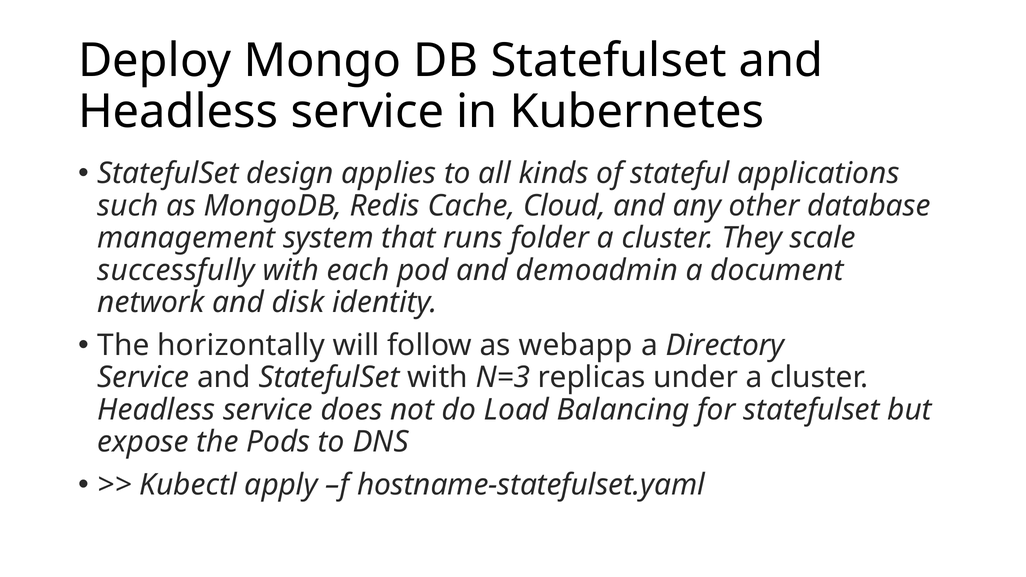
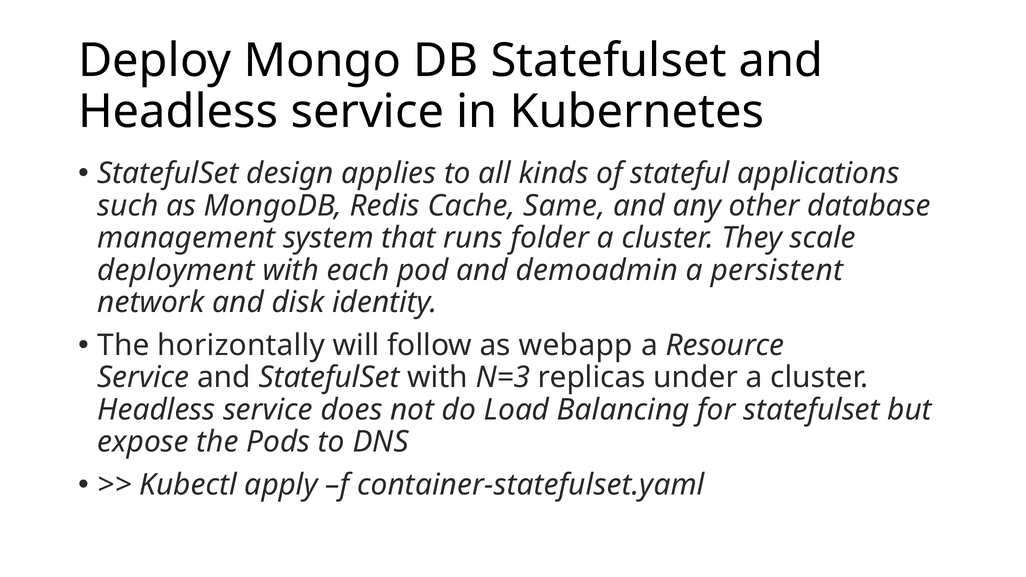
Cloud: Cloud -> Same
successfully: successfully -> deployment
document: document -> persistent
Directory: Directory -> Resource
hostname-statefulset.yaml: hostname-statefulset.yaml -> container-statefulset.yaml
